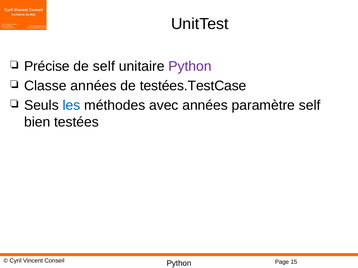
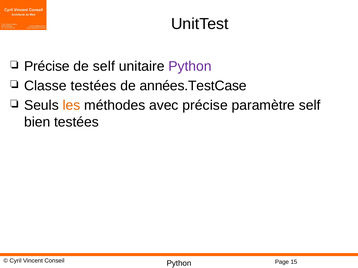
Classe années: années -> testées
testées.TestCase: testées.TestCase -> années.TestCase
les colour: blue -> orange
avec années: années -> précise
